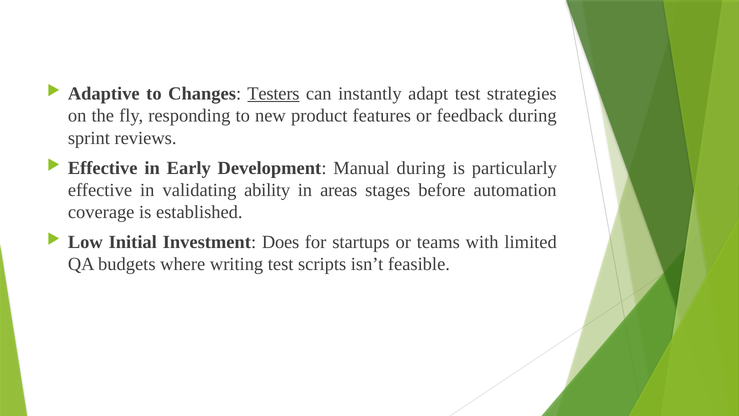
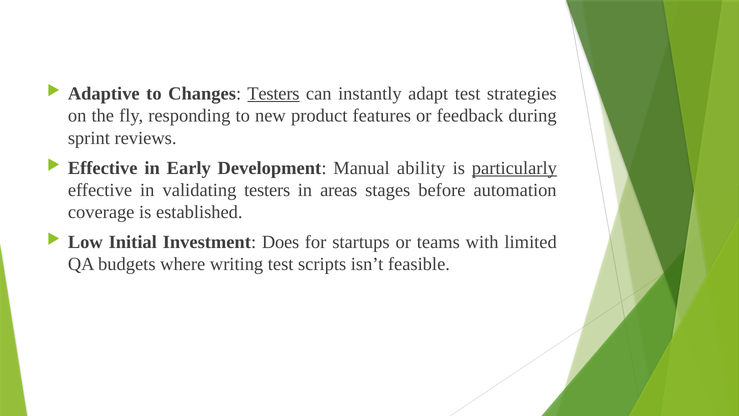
Manual during: during -> ability
particularly underline: none -> present
validating ability: ability -> testers
